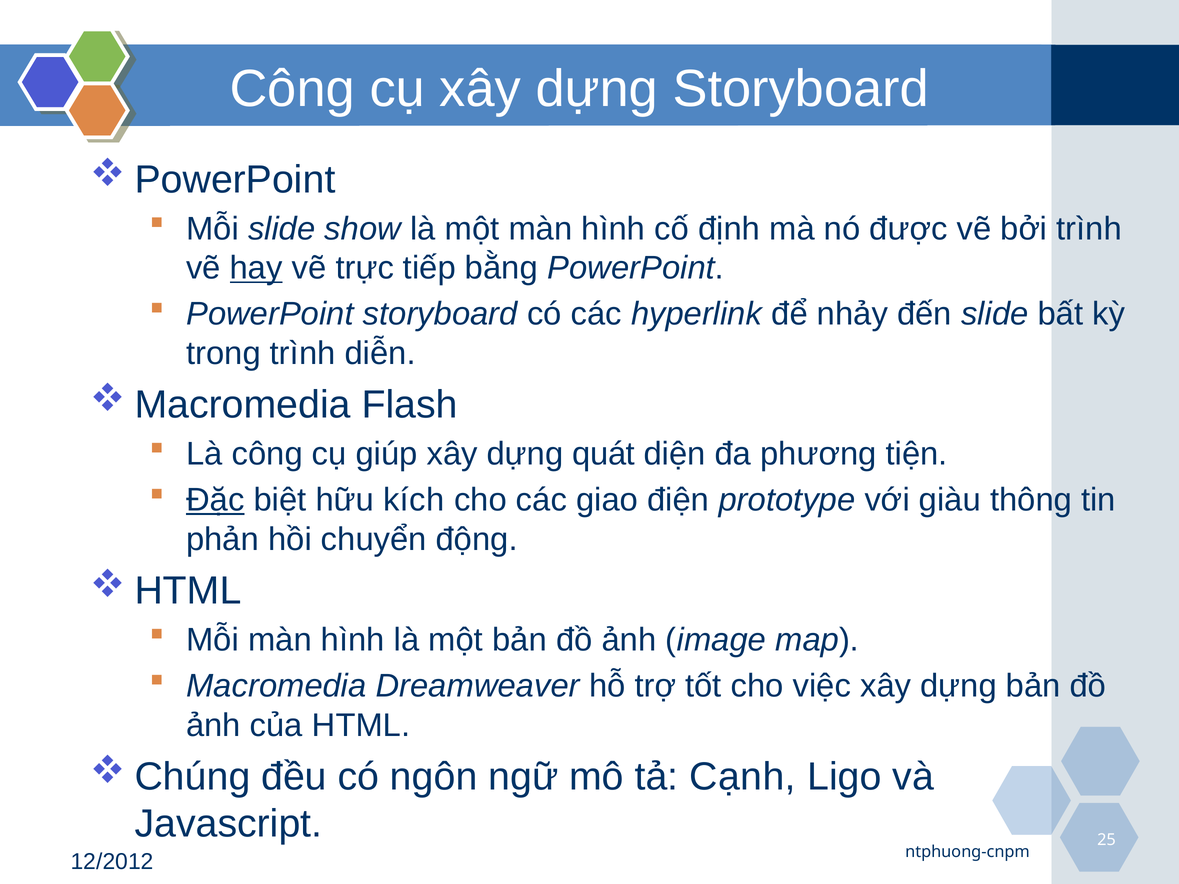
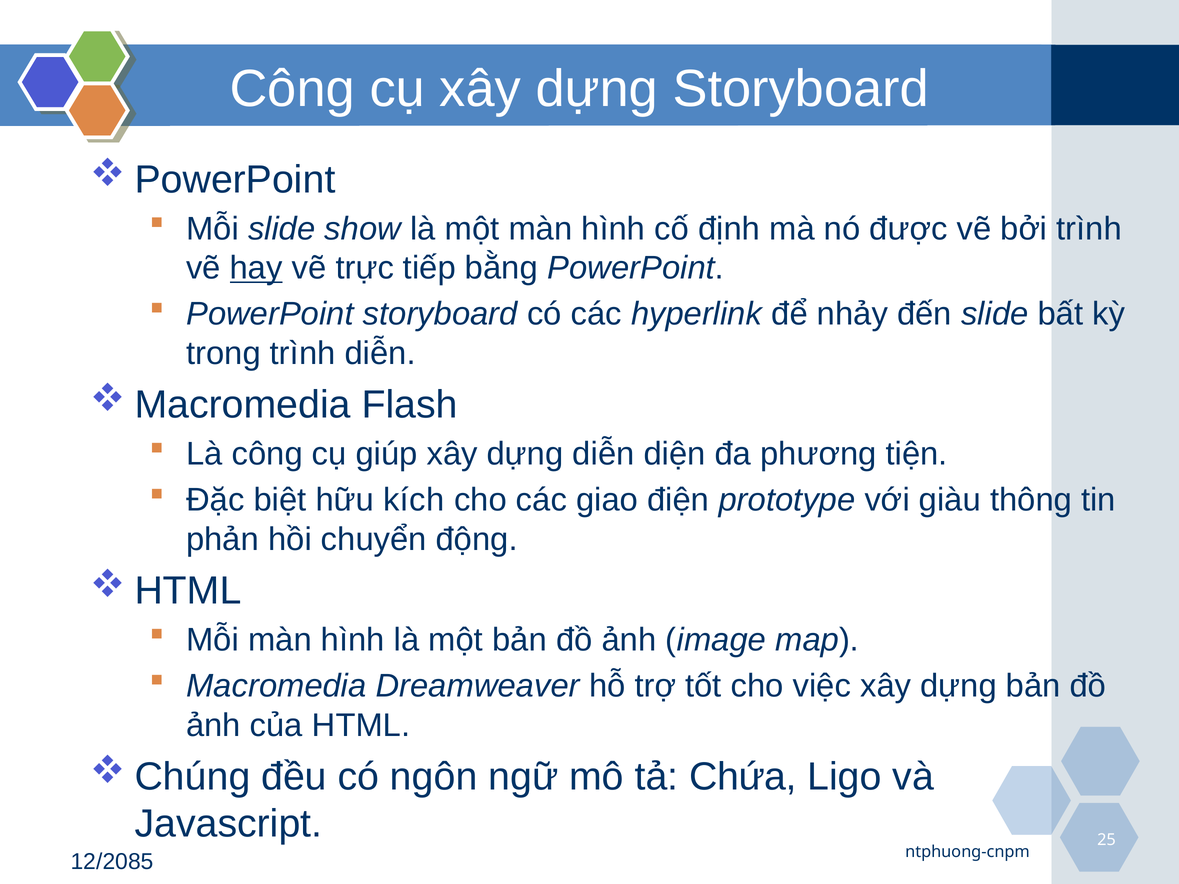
dựng quát: quát -> diễn
Đặc underline: present -> none
Cạnh: Cạnh -> Chứa
12/2012: 12/2012 -> 12/2085
